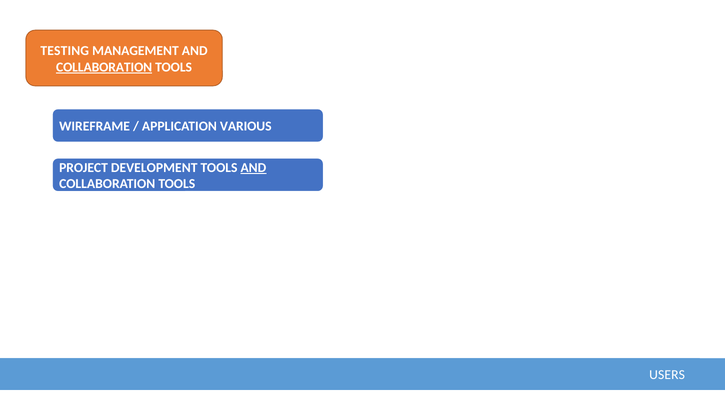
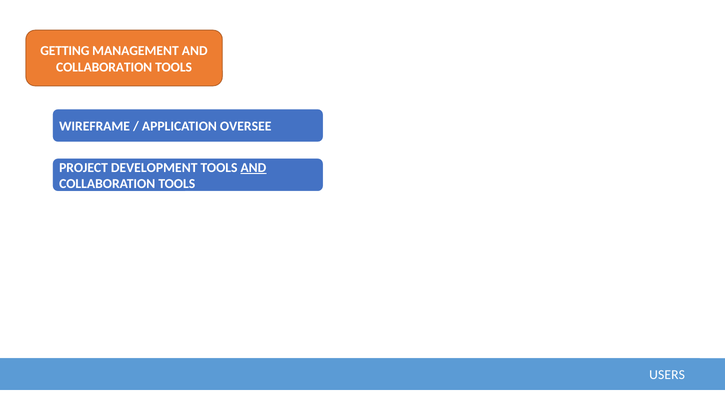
TESTING: TESTING -> GETTING
COLLABORATION at (104, 67) underline: present -> none
VARIOUS: VARIOUS -> OVERSEE
